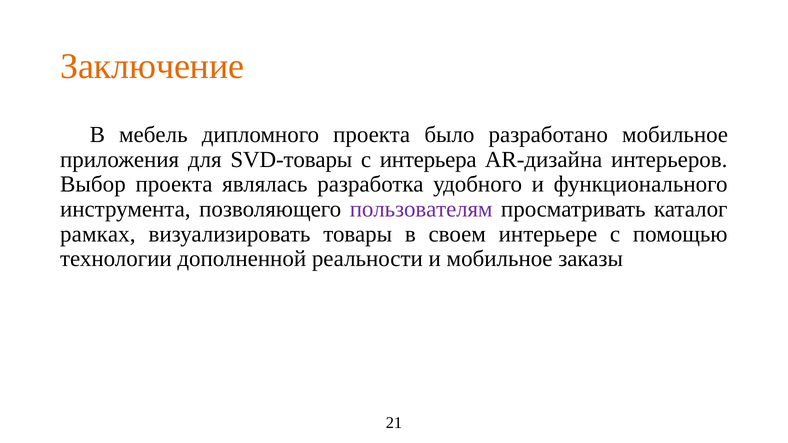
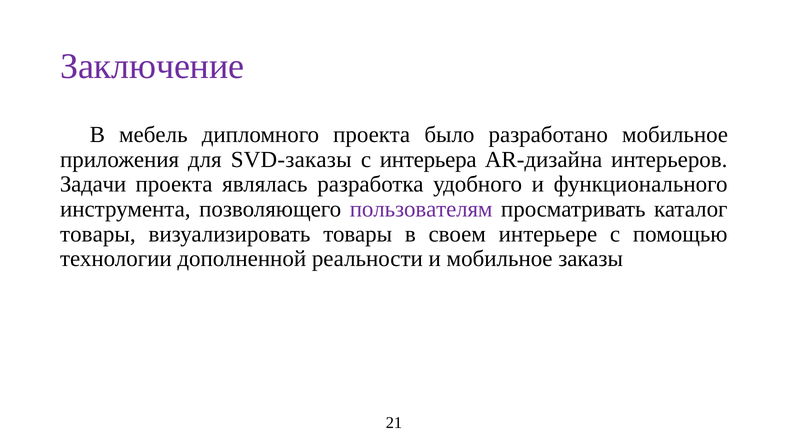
Заключение colour: orange -> purple
SVD-товары: SVD-товары -> SVD-заказы
Выбор: Выбор -> Задачи
рамках at (98, 234): рамках -> товары
